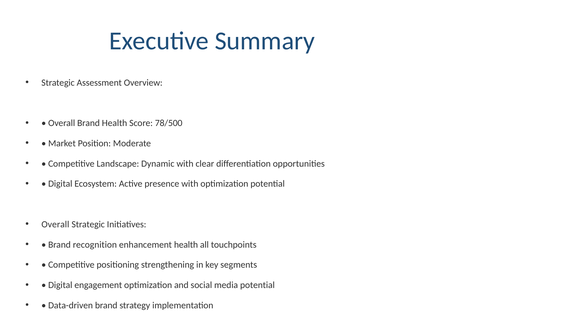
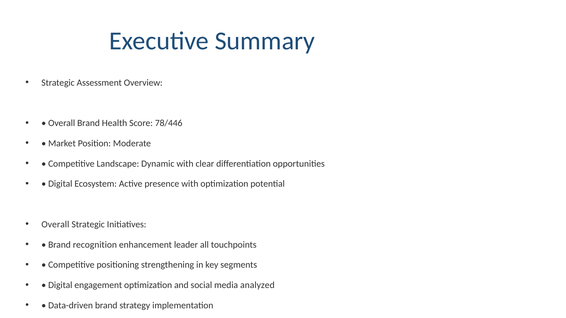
78/500: 78/500 -> 78/446
enhancement health: health -> leader
media potential: potential -> analyzed
